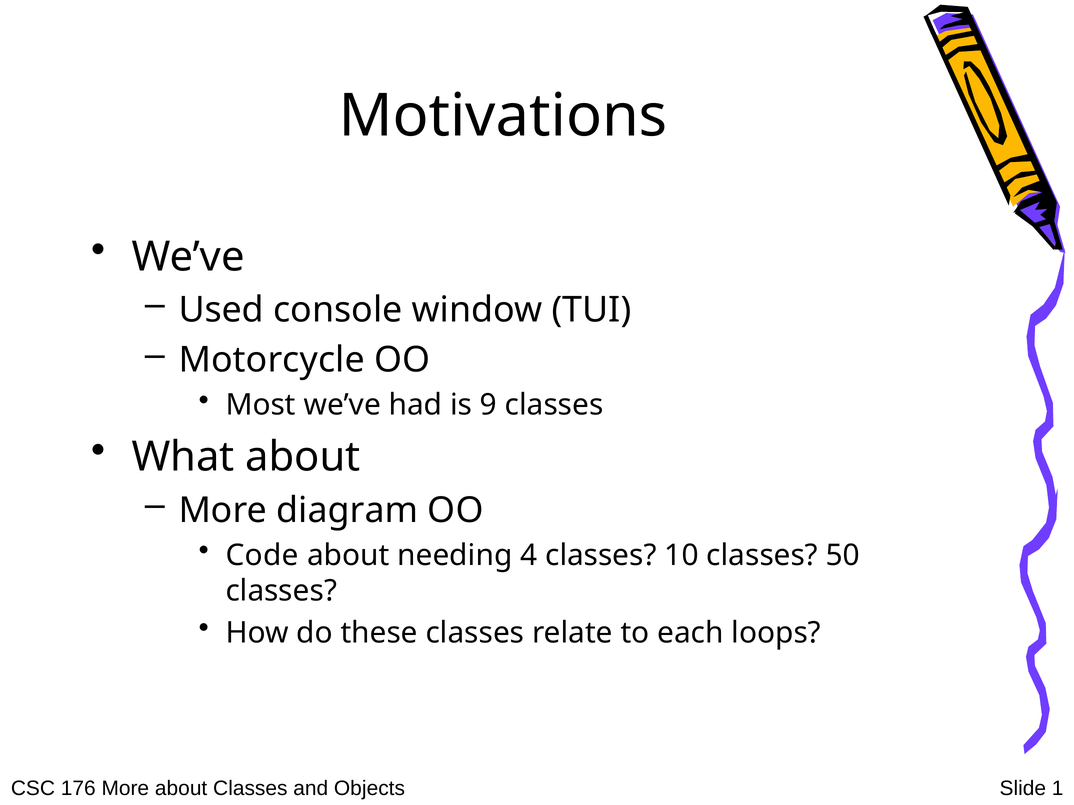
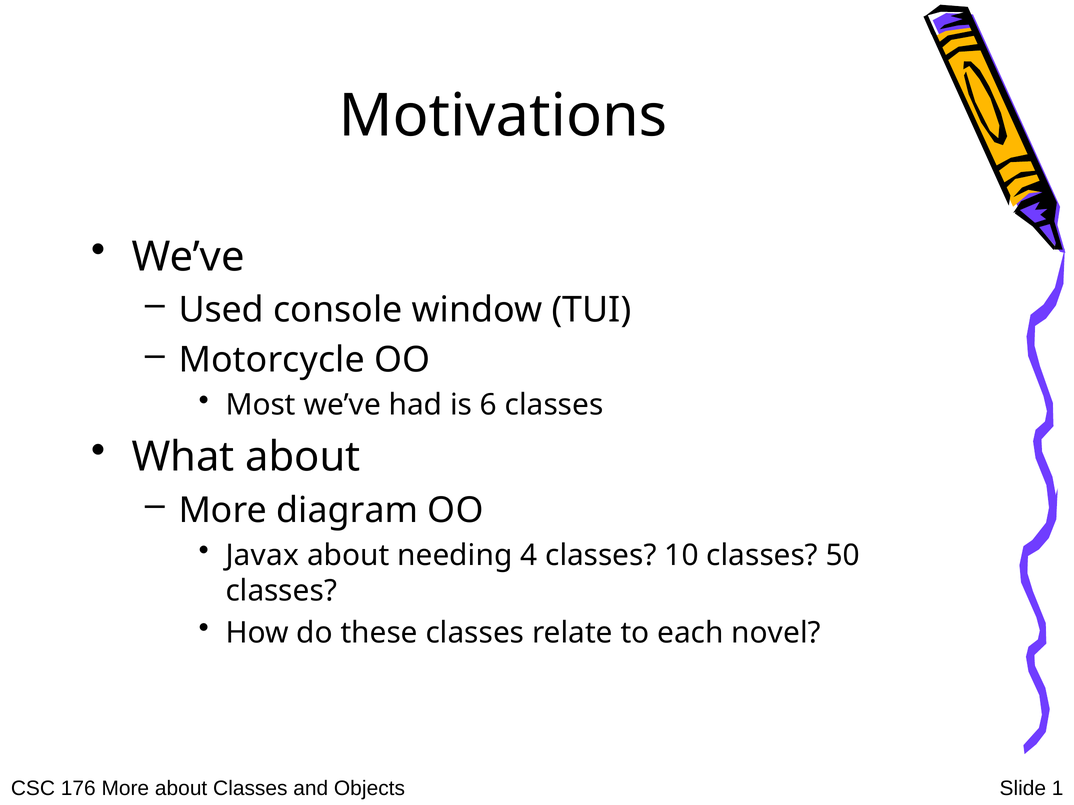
9: 9 -> 6
Code: Code -> Javax
loops: loops -> novel
